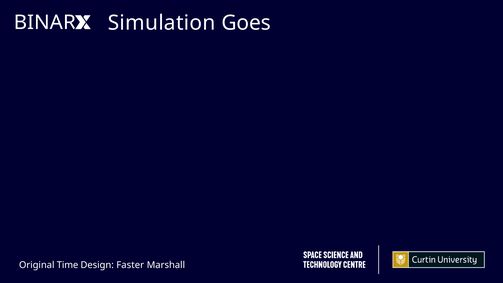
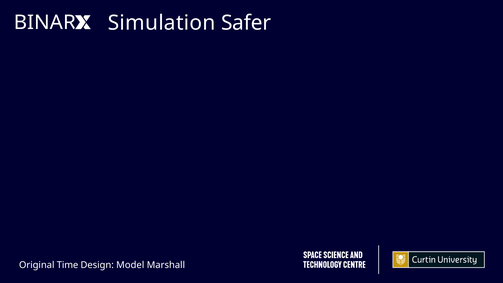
Goes: Goes -> Safer
Faster: Faster -> Model
